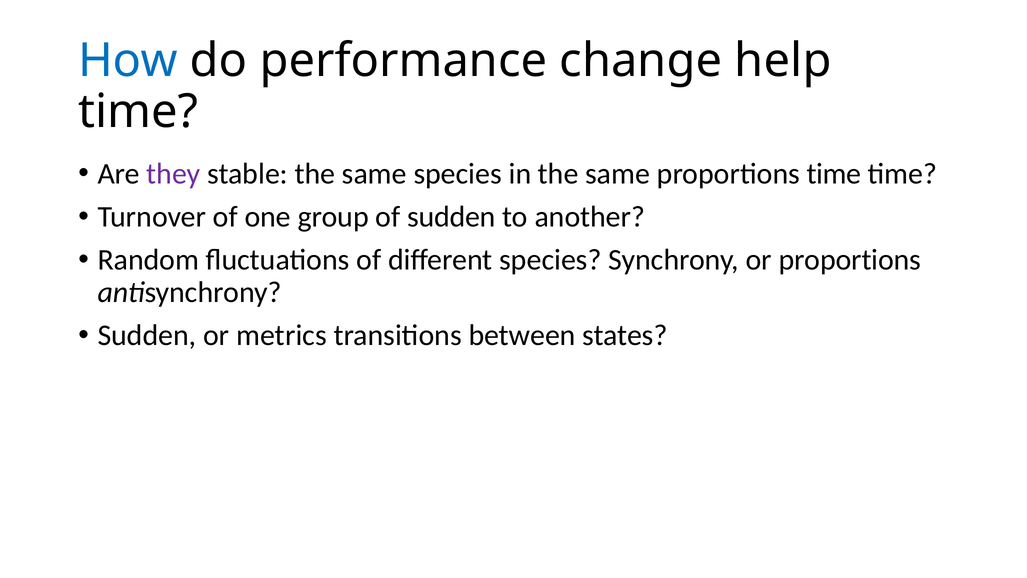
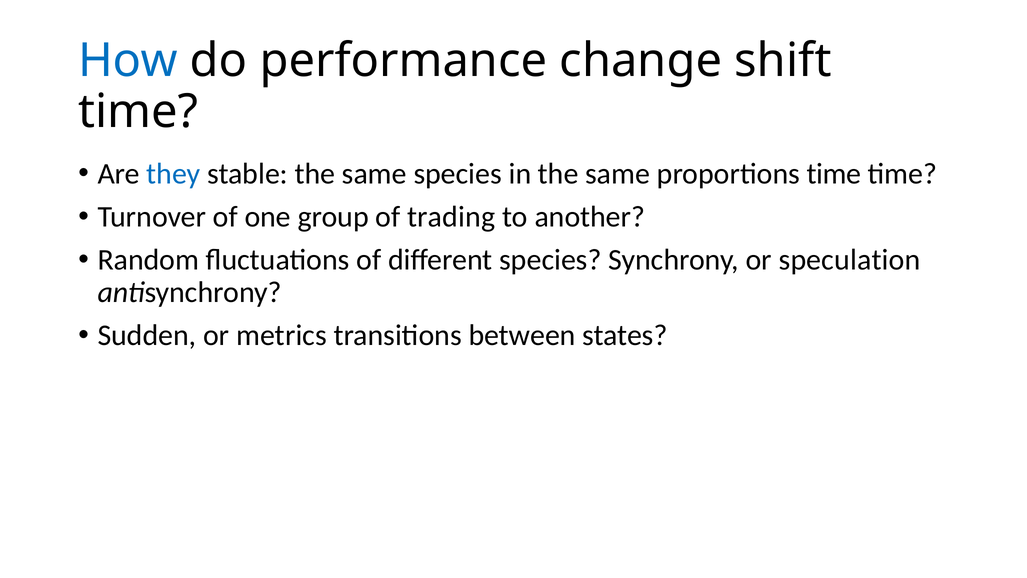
help: help -> shift
they colour: purple -> blue
of sudden: sudden -> trading
or proportions: proportions -> speculation
